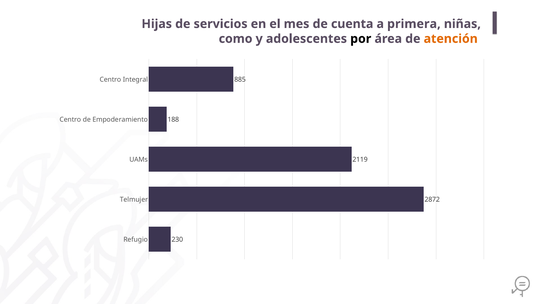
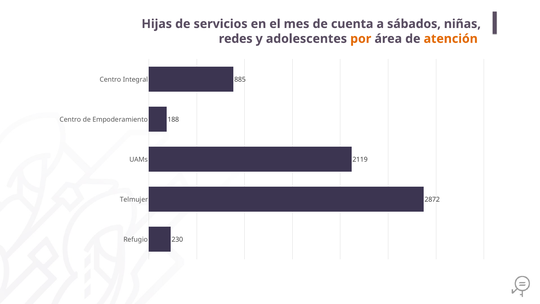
primera: primera -> sábados
como: como -> redes
por colour: black -> orange
